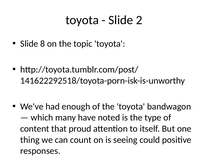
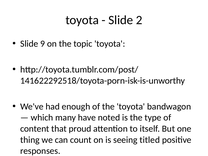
8: 8 -> 9
could: could -> titled
